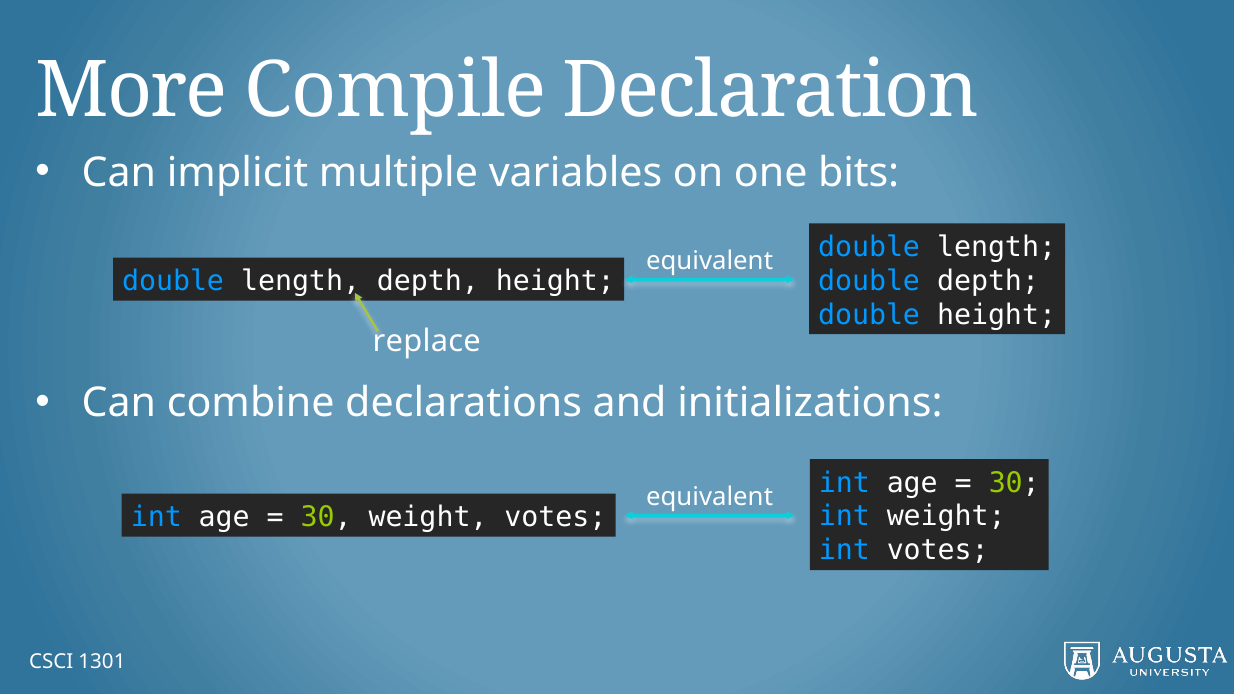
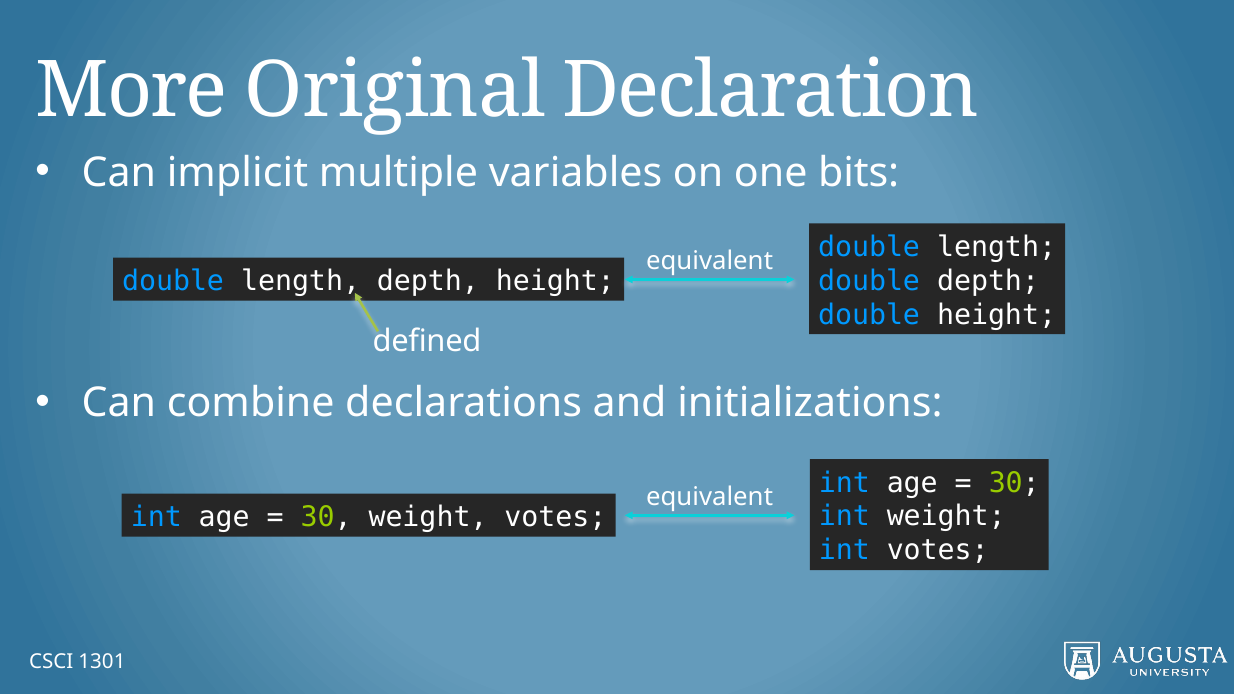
Compile: Compile -> Original
replace: replace -> defined
